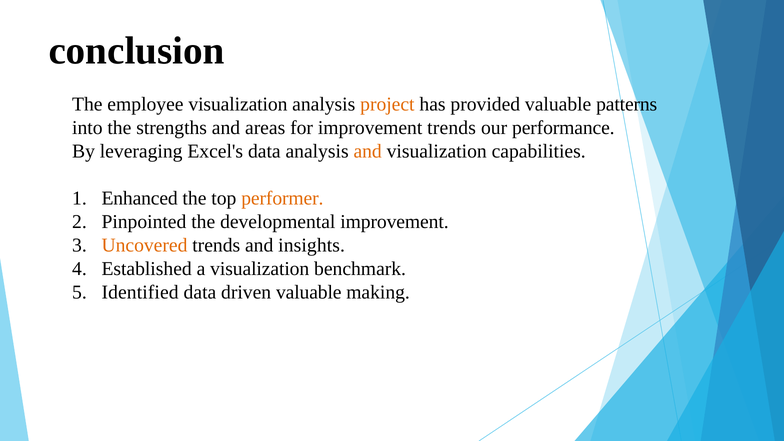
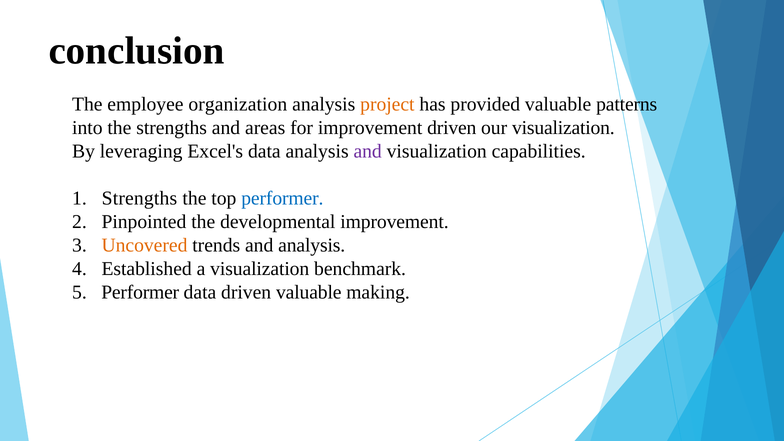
employee visualization: visualization -> organization
improvement trends: trends -> driven
our performance: performance -> visualization
and at (368, 151) colour: orange -> purple
Enhanced at (140, 198): Enhanced -> Strengths
performer at (282, 198) colour: orange -> blue
and insights: insights -> analysis
Identified at (140, 292): Identified -> Performer
